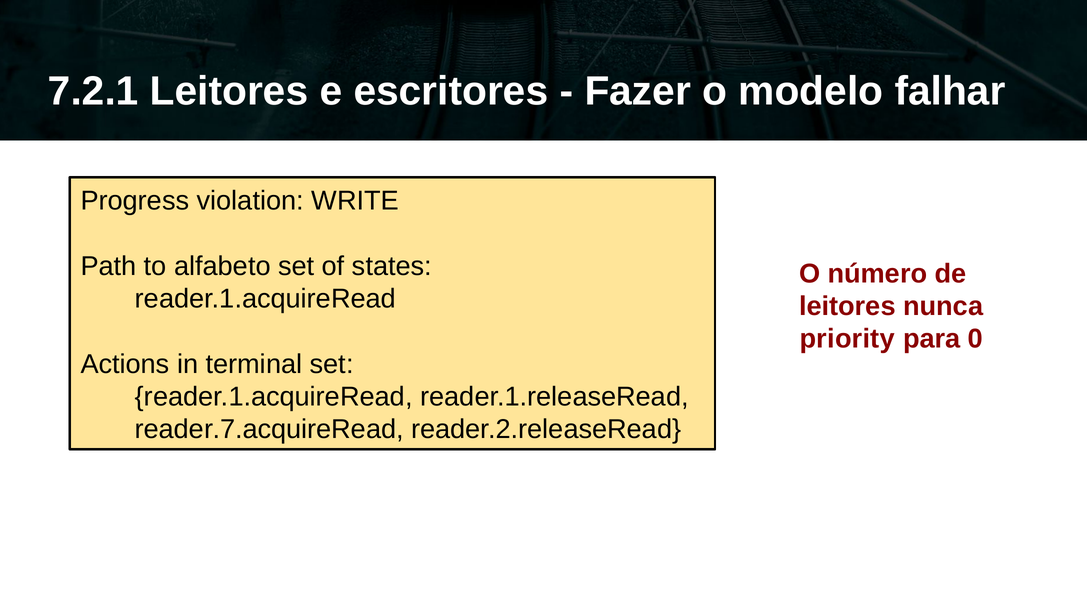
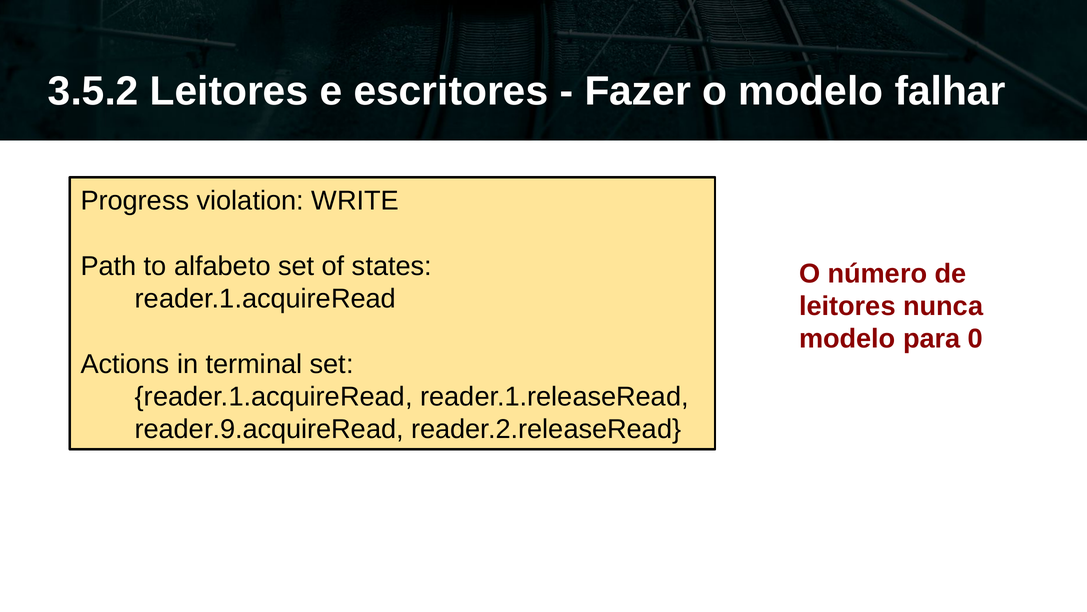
7.2.1: 7.2.1 -> 3.5.2
priority at (847, 339): priority -> modelo
reader.7.acquireRead: reader.7.acquireRead -> reader.9.acquireRead
